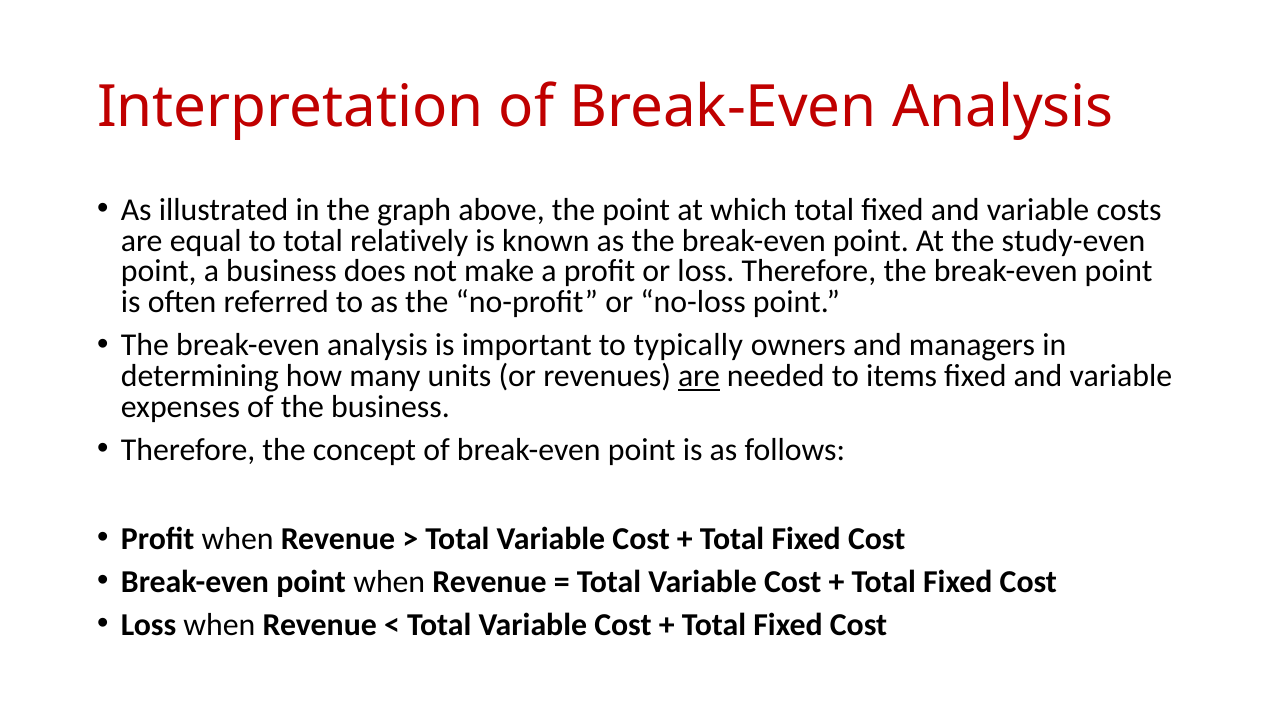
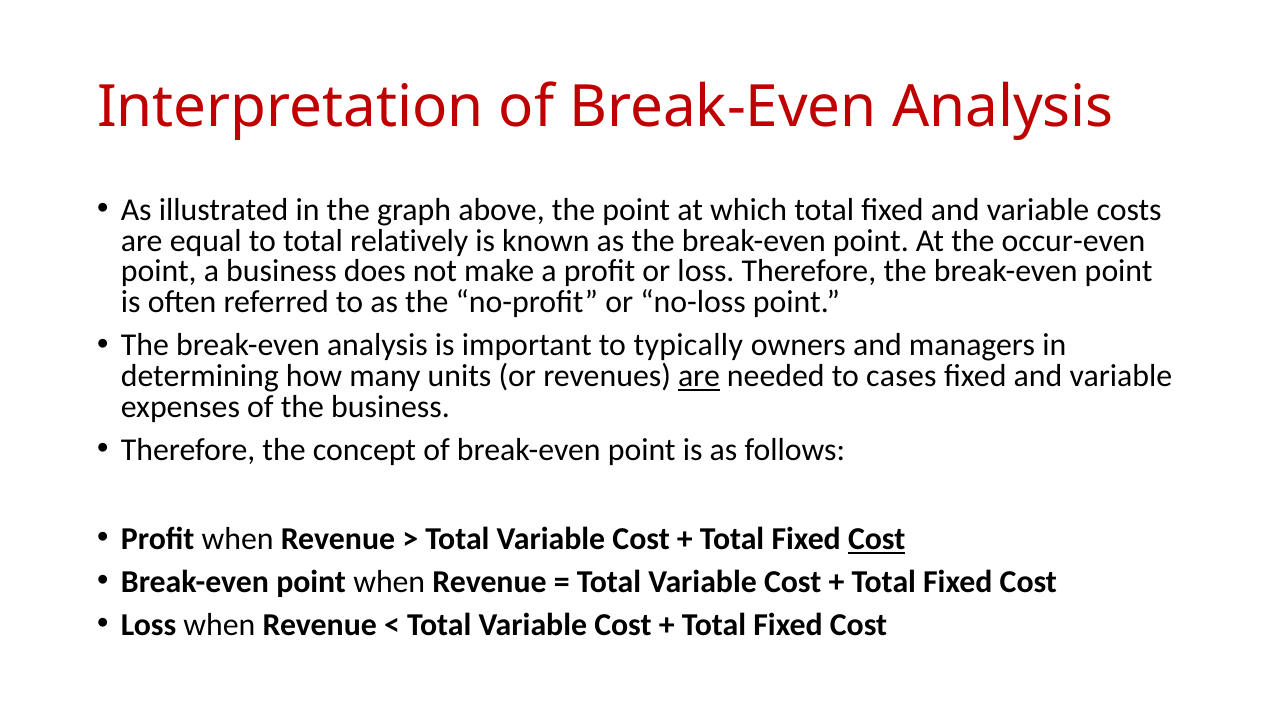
study-even: study-even -> occur-even
items: items -> cases
Cost at (877, 539) underline: none -> present
